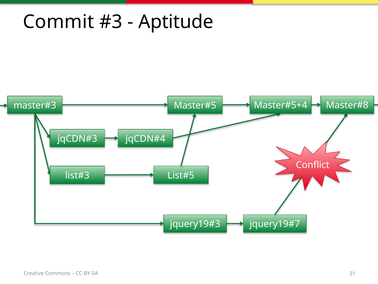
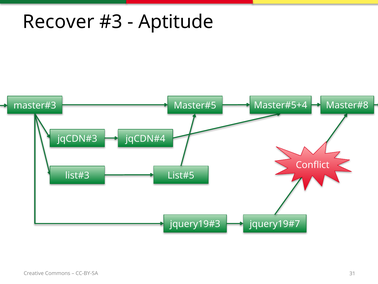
Commit: Commit -> Recover
